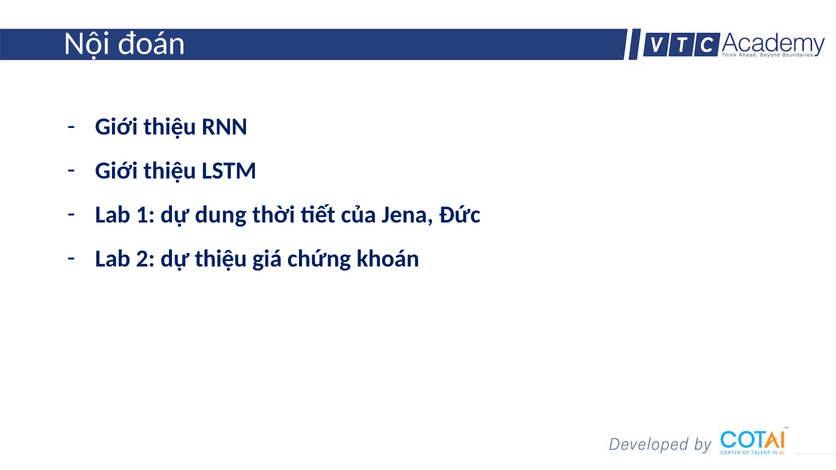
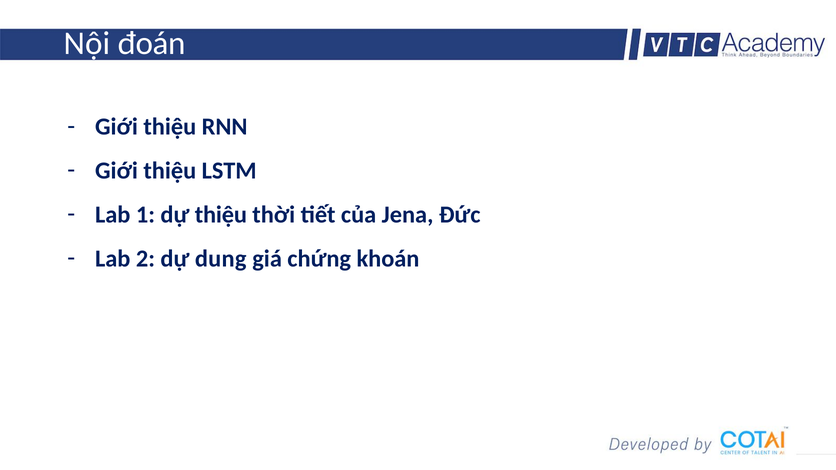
dự dung: dung -> thiệu
dự thiệu: thiệu -> dung
